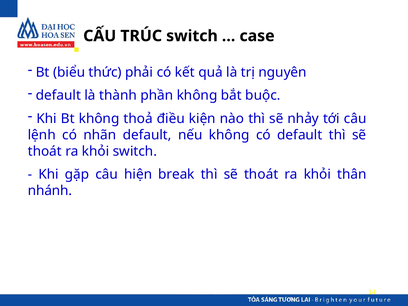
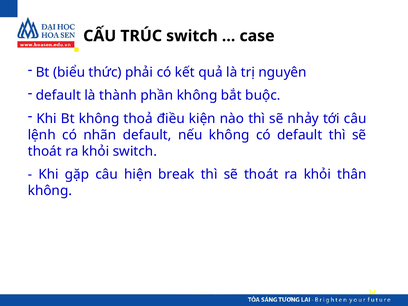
nhánh at (50, 191): nhánh -> không
